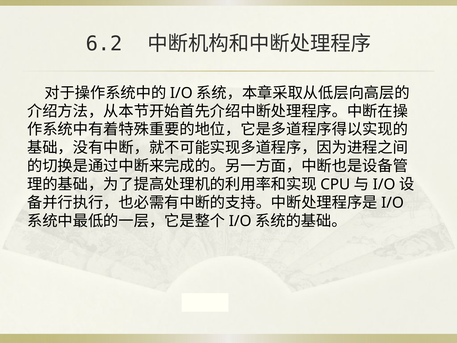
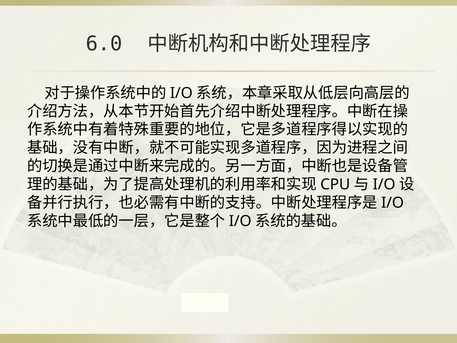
6.2: 6.2 -> 6.0
